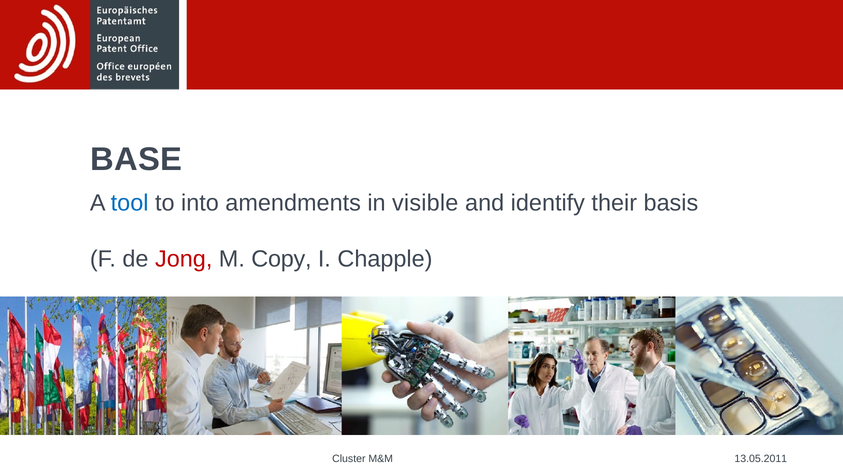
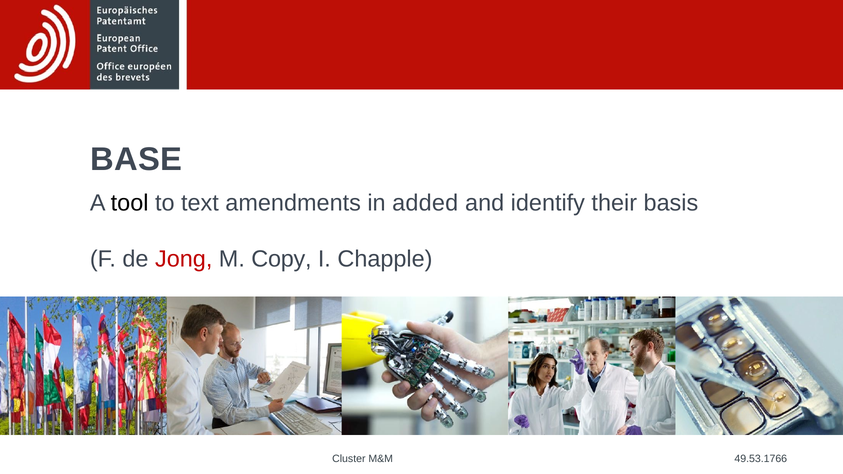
tool colour: blue -> black
into: into -> text
visible: visible -> added
13.05.2011: 13.05.2011 -> 49.53.1766
